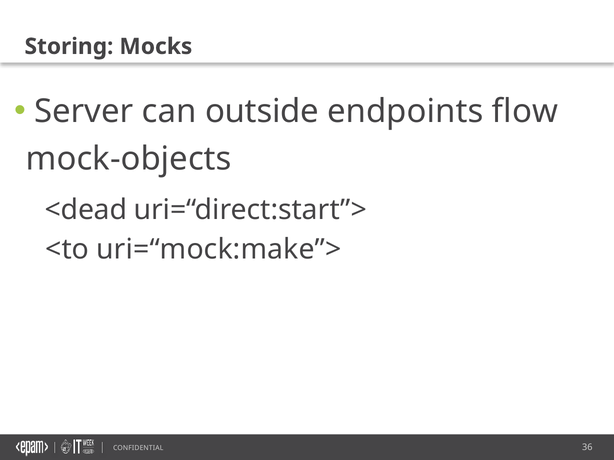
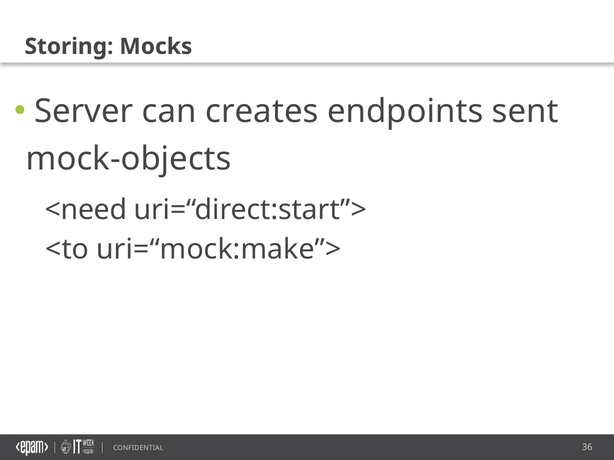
outside: outside -> creates
flow: flow -> sent
<dead: <dead -> <need
